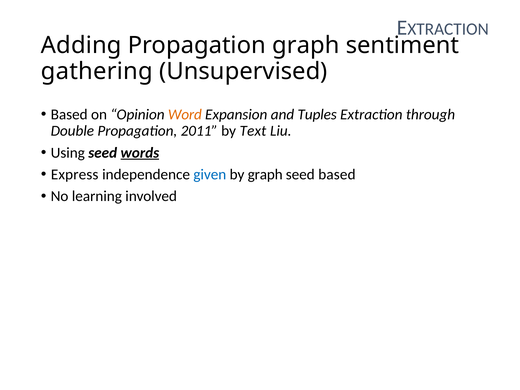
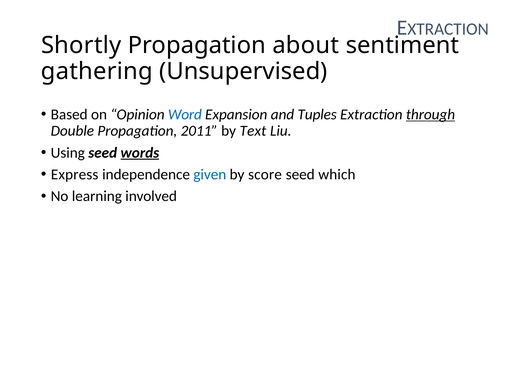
Adding: Adding -> Shortly
Propagation graph: graph -> about
Word colour: orange -> blue
through underline: none -> present
by graph: graph -> score
seed based: based -> which
